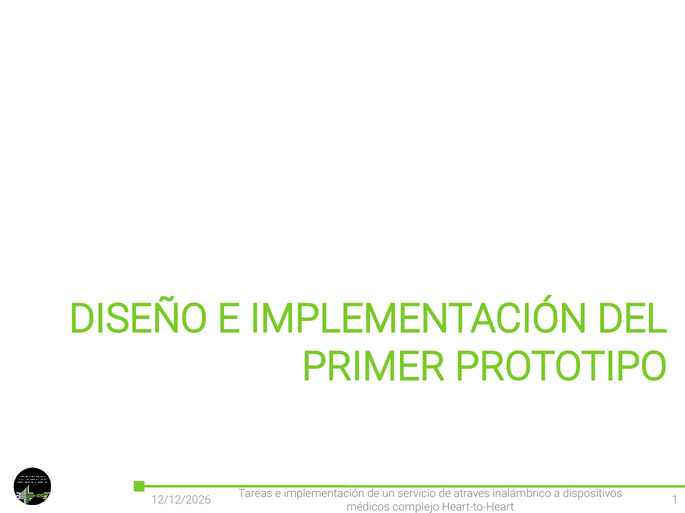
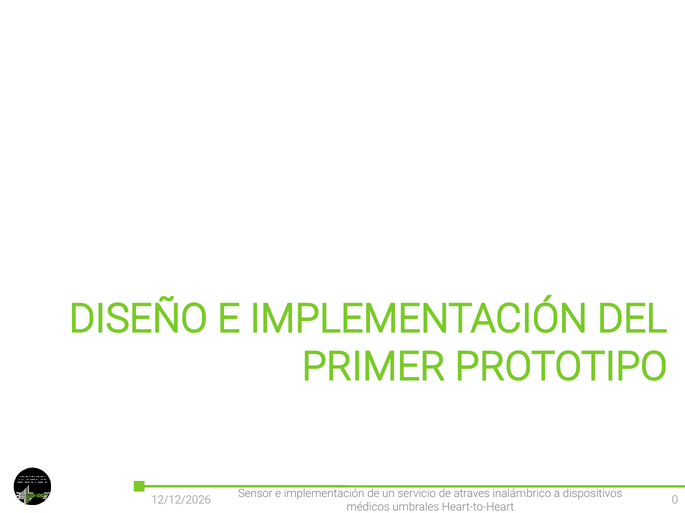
Tareas: Tareas -> Sensor
1: 1 -> 0
complejo: complejo -> umbrales
